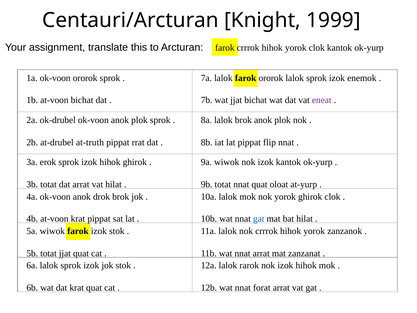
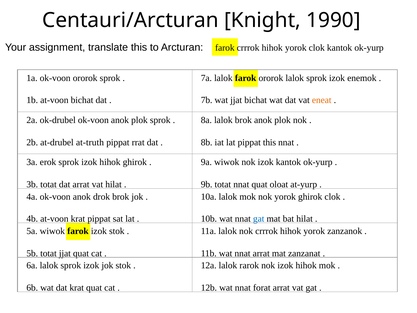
1999: 1999 -> 1990
eneat colour: purple -> orange
pippat flip: flip -> this
